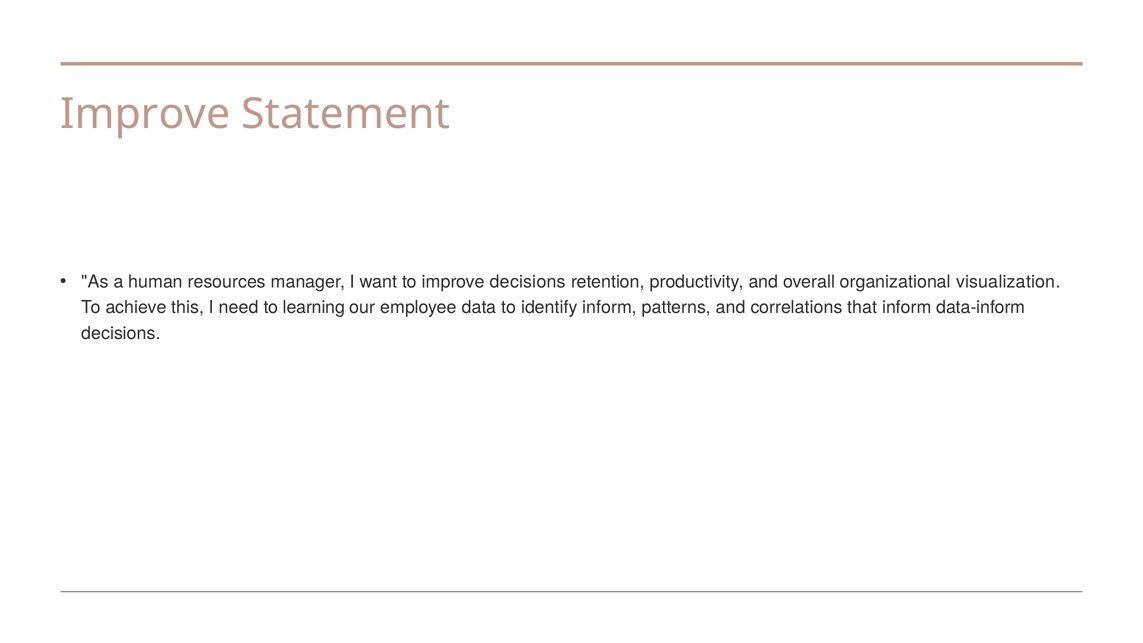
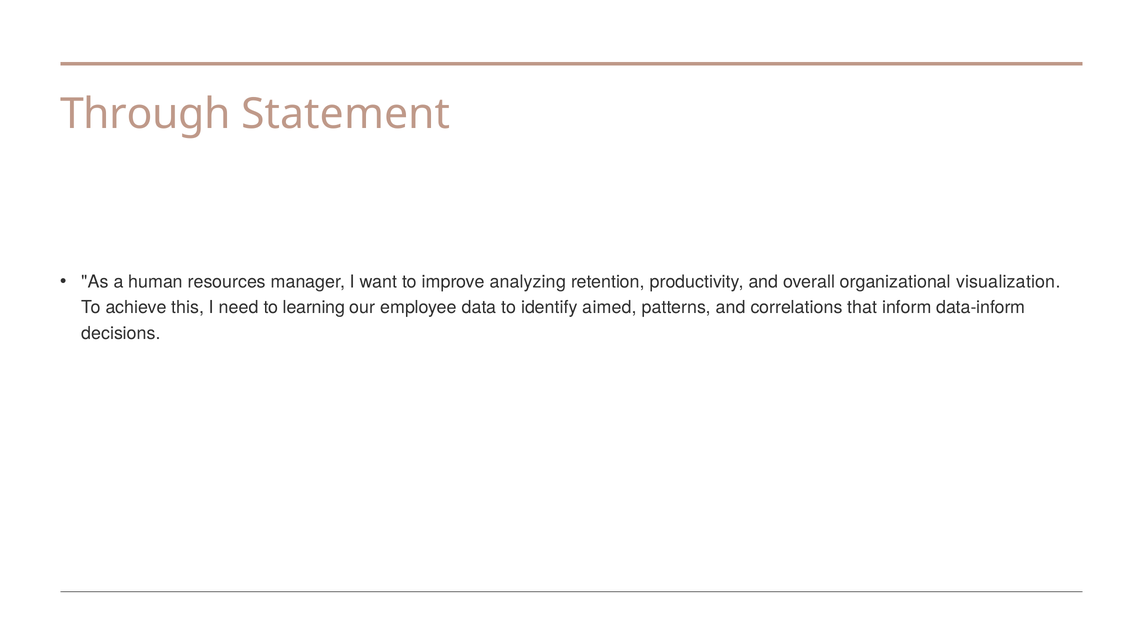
Improve at (145, 114): Improve -> Through
improve decisions: decisions -> analyzing
identify inform: inform -> aimed
